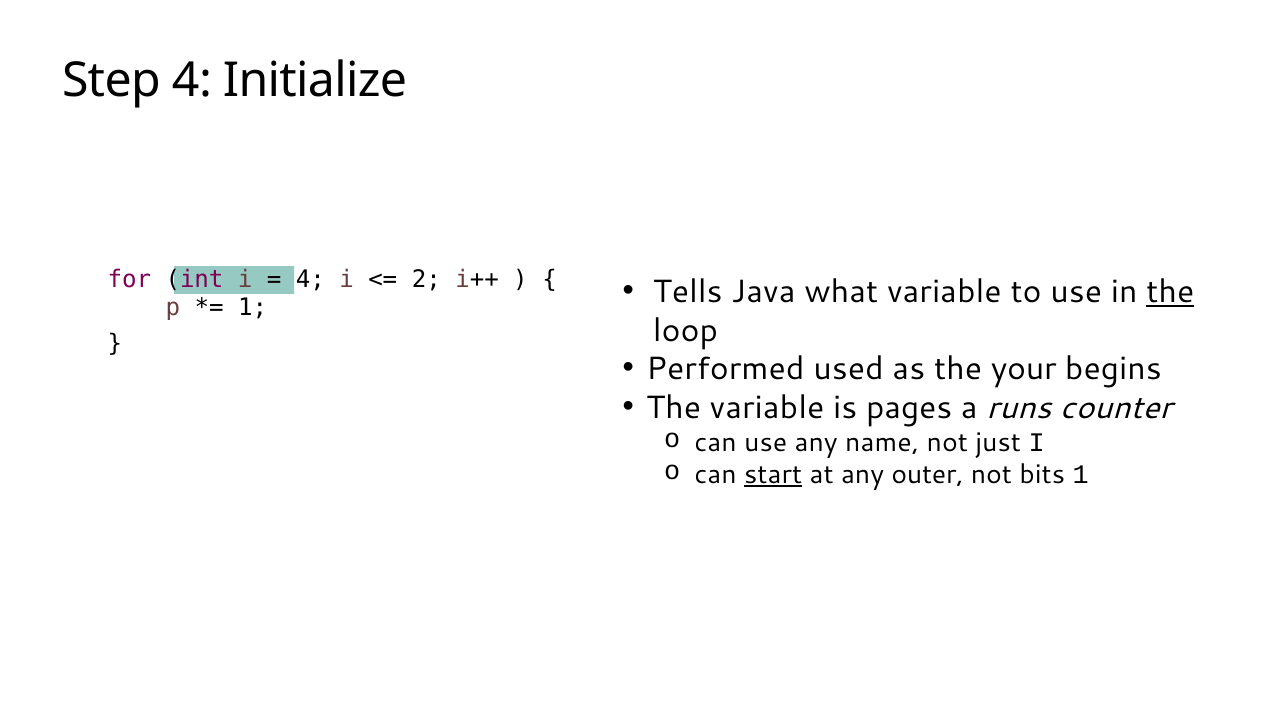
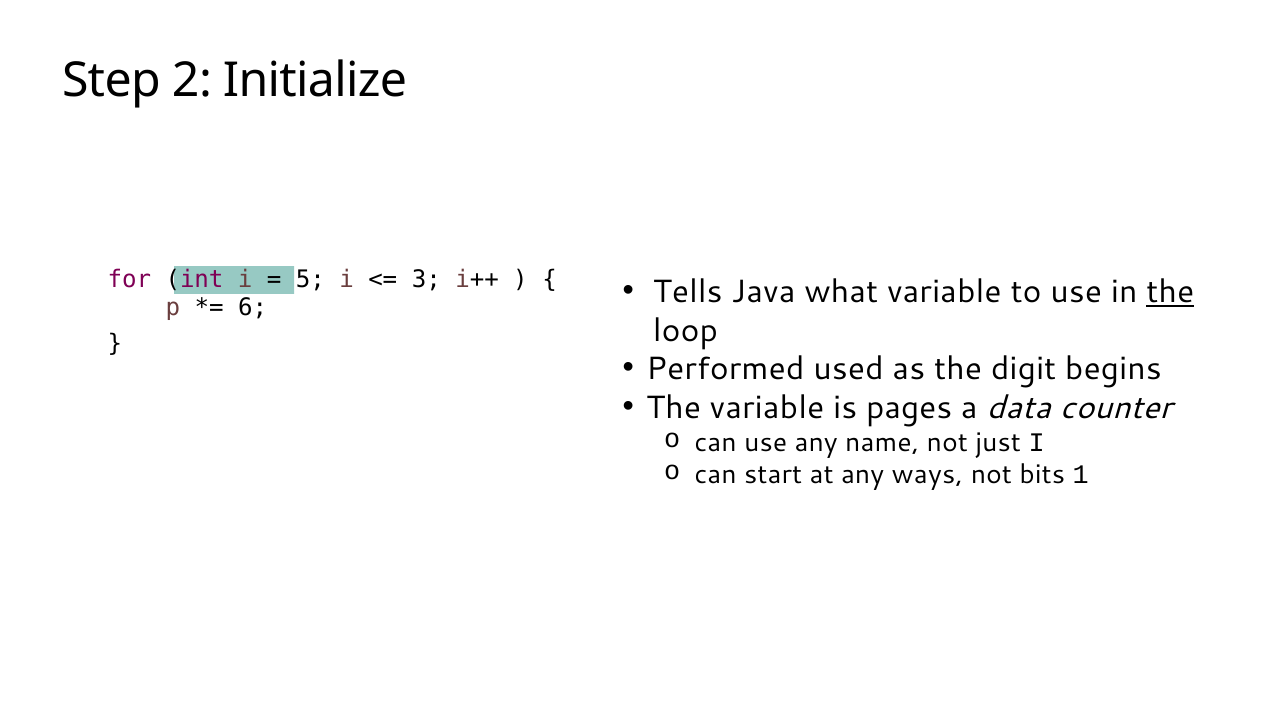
Step 4: 4 -> 2
4 at (310, 280): 4 -> 5
2: 2 -> 3
1 at (253, 308): 1 -> 6
your: your -> digit
runs: runs -> data
start underline: present -> none
outer: outer -> ways
